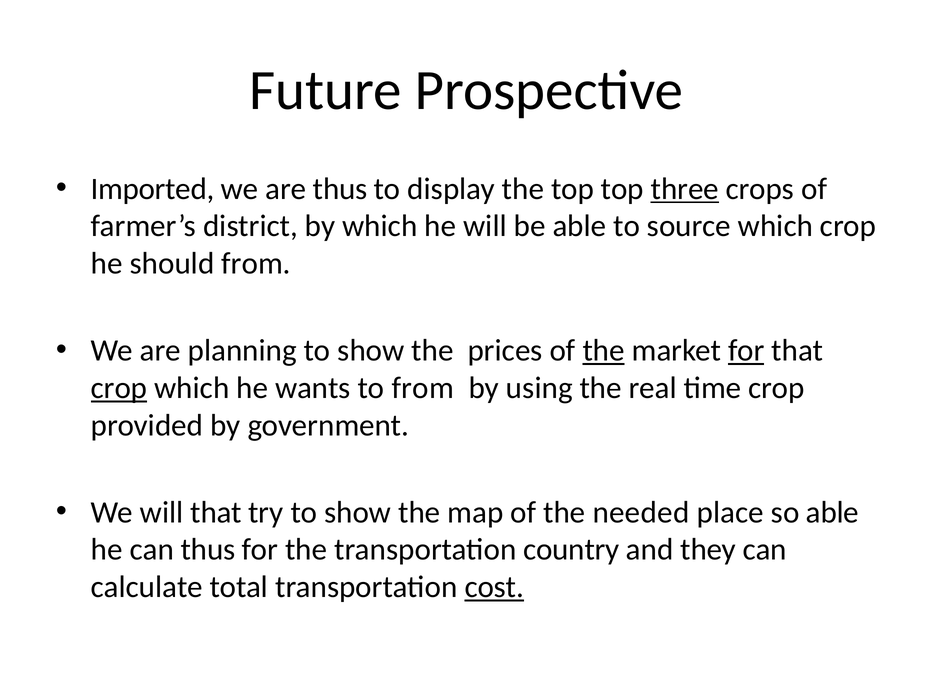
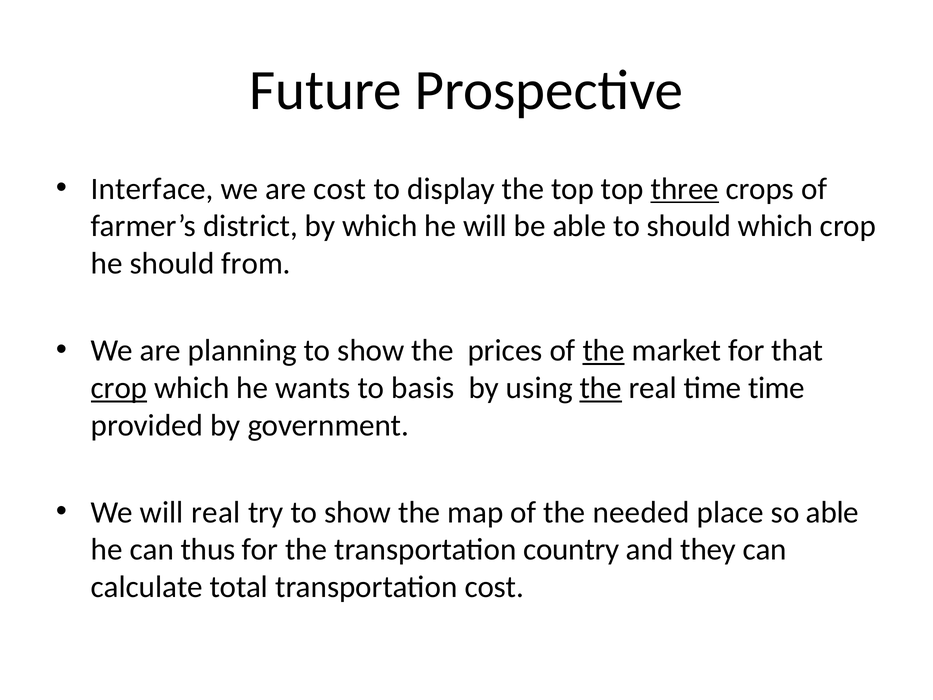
Imported: Imported -> Interface
are thus: thus -> cost
to source: source -> should
for at (746, 350) underline: present -> none
to from: from -> basis
the at (601, 388) underline: none -> present
time crop: crop -> time
will that: that -> real
cost at (494, 587) underline: present -> none
